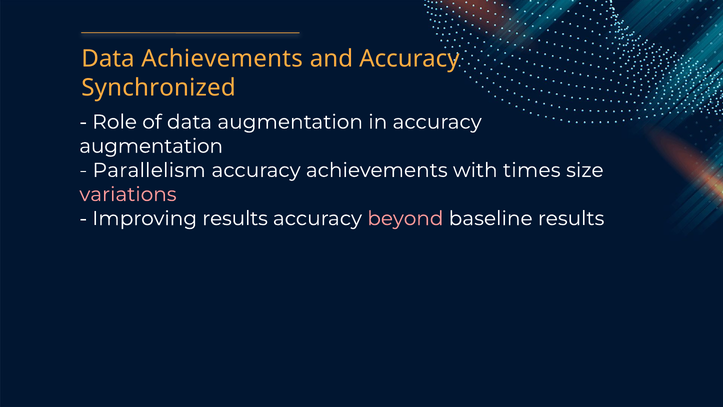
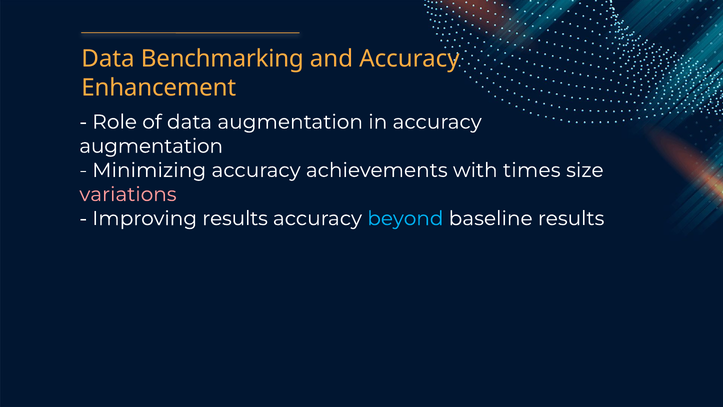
Data Achievements: Achievements -> Benchmarking
Synchronized: Synchronized -> Enhancement
Parallelism: Parallelism -> Minimizing
beyond colour: pink -> light blue
